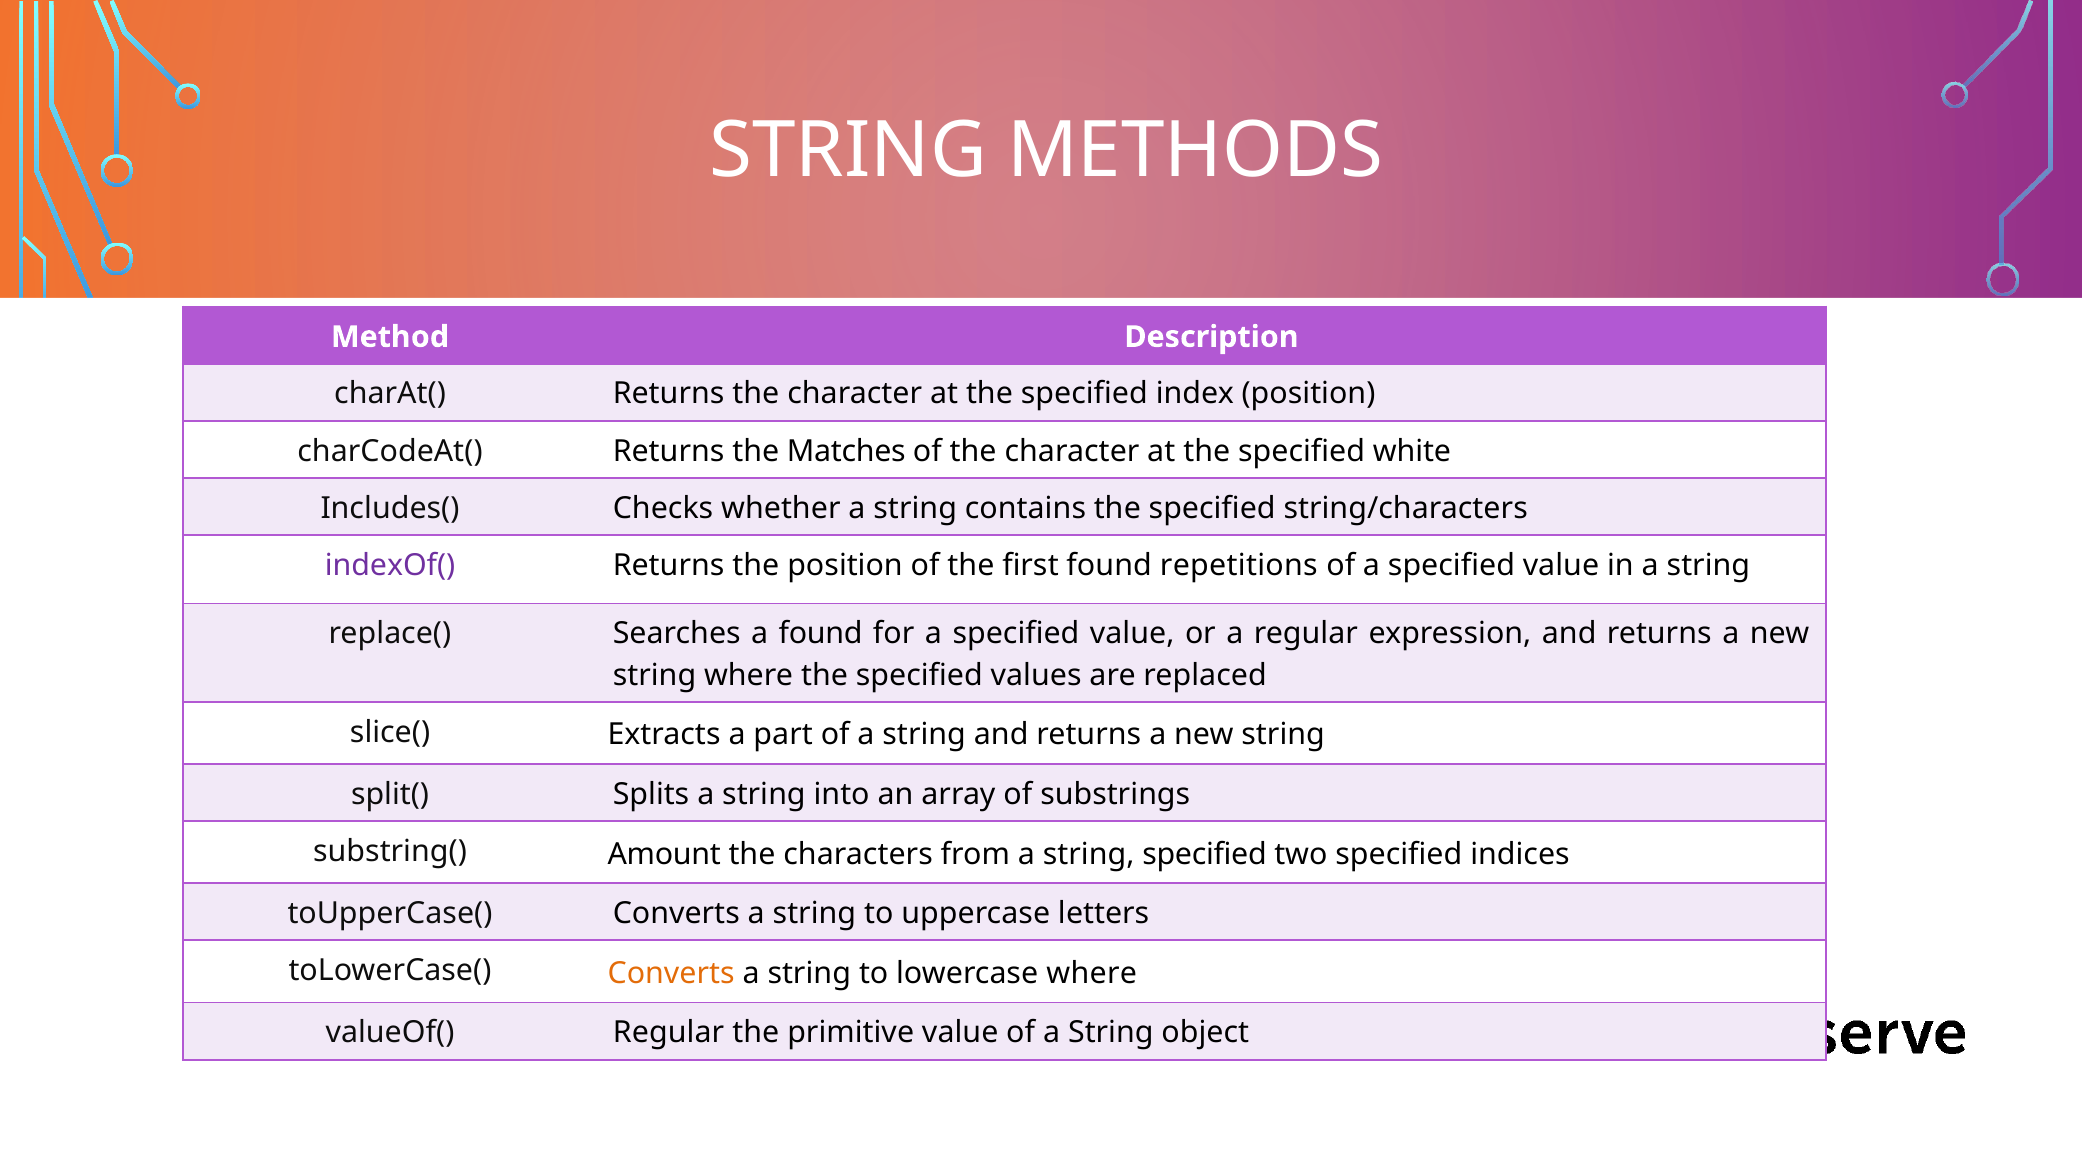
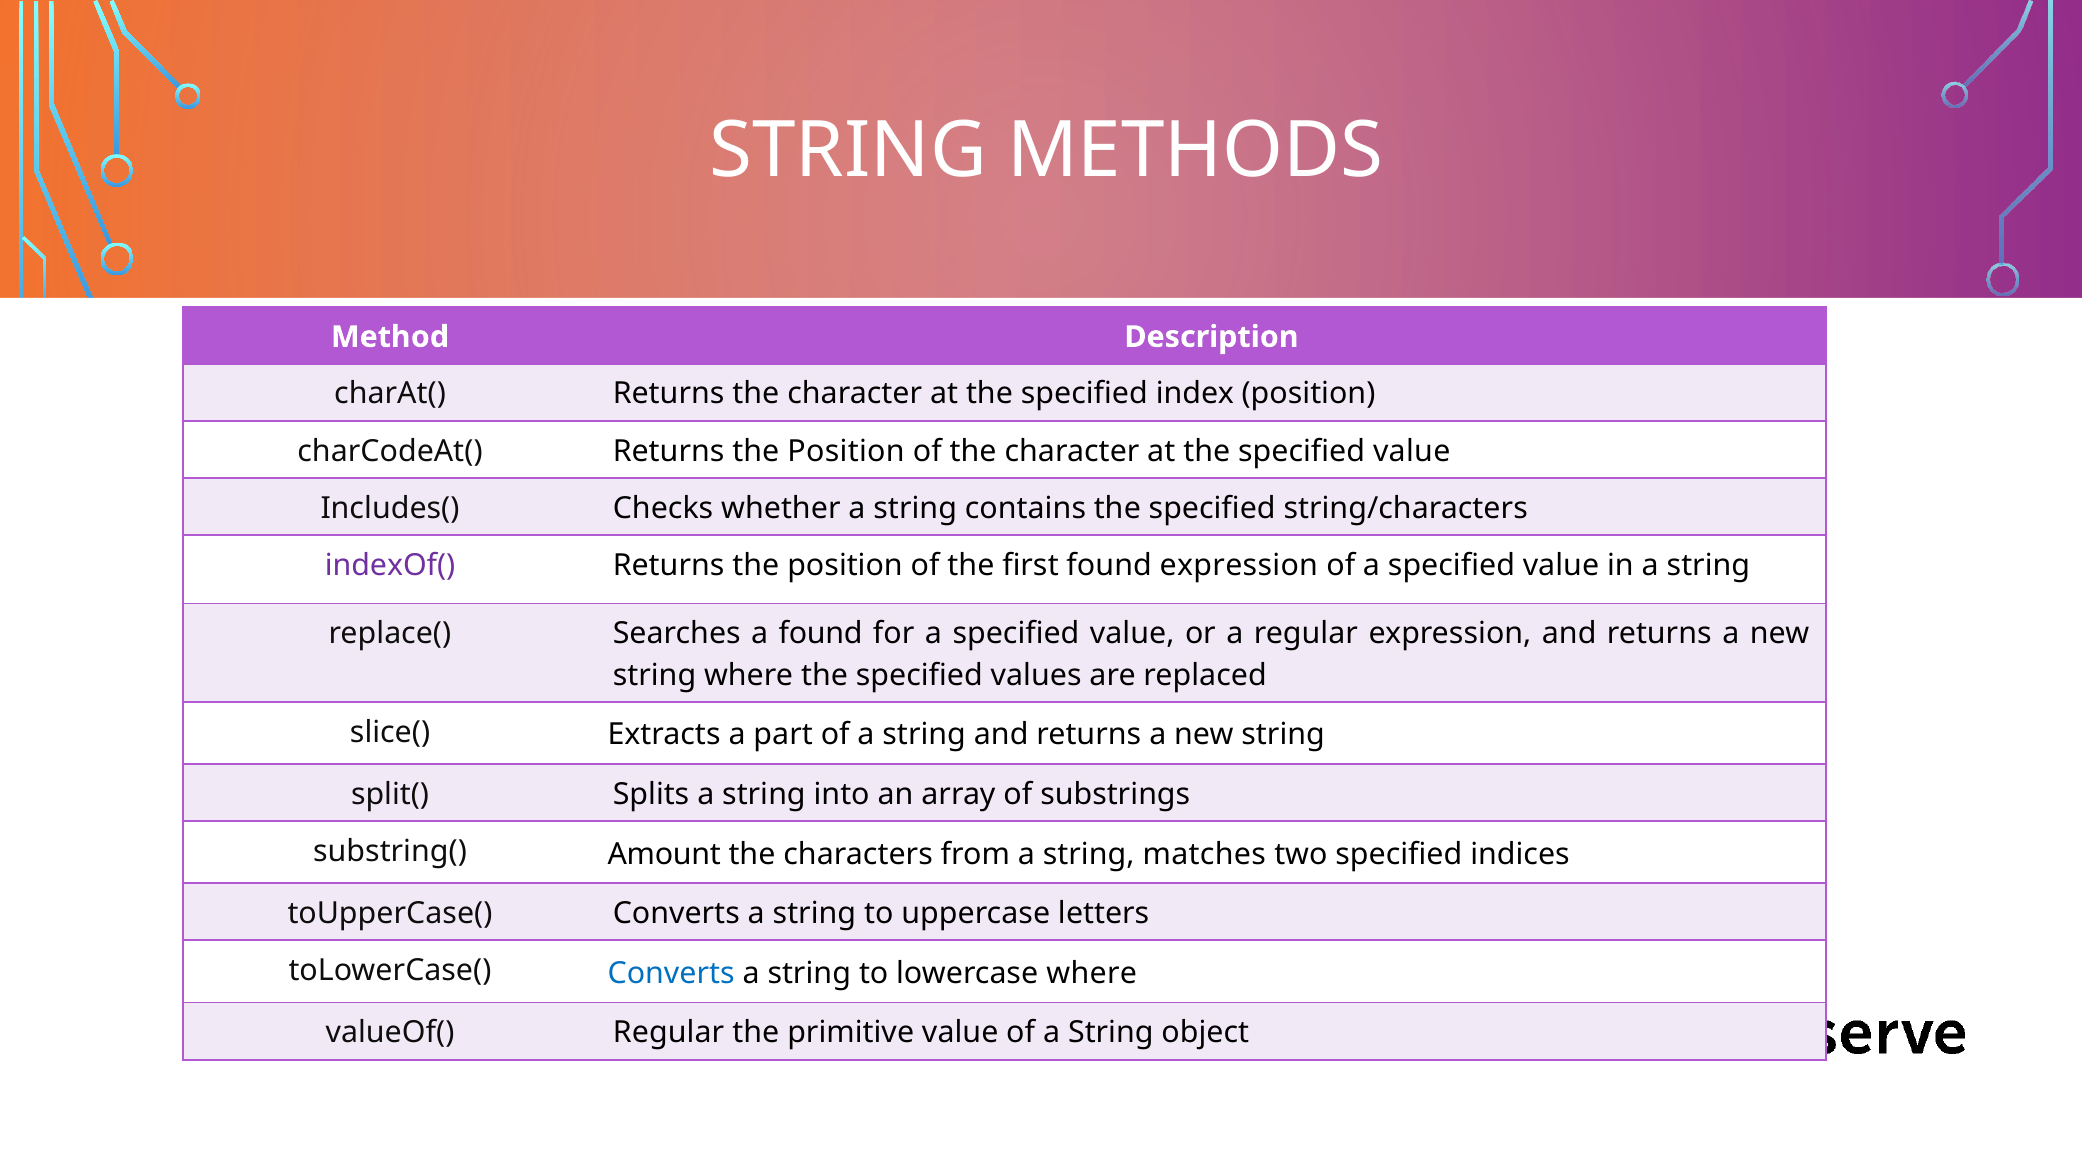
charCodeAt( Returns the Matches: Matches -> Position
the specified white: white -> value
found repetitions: repetitions -> expression
string specified: specified -> matches
Converts at (671, 973) colour: orange -> blue
